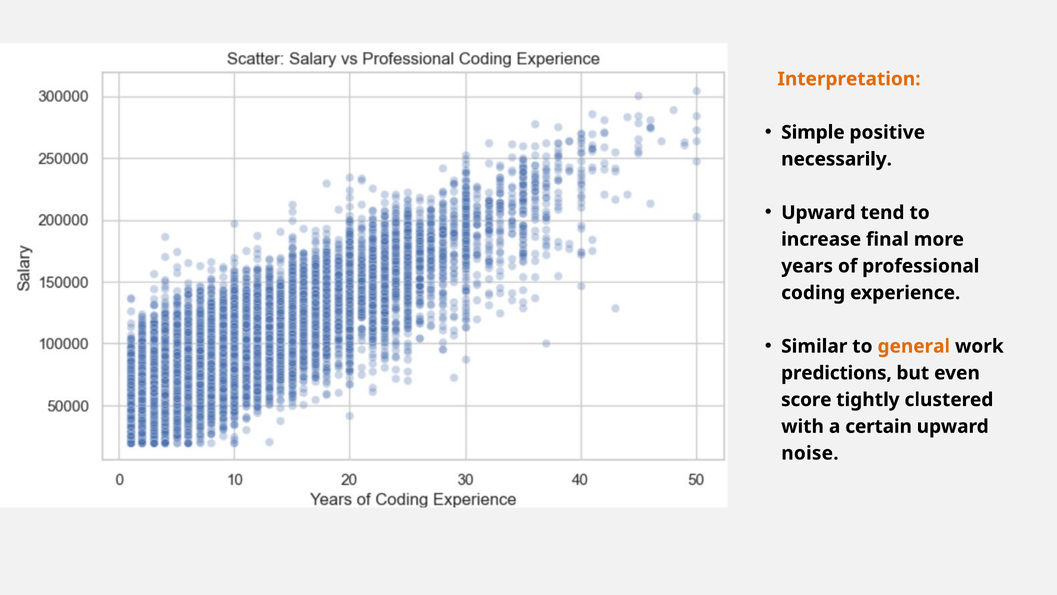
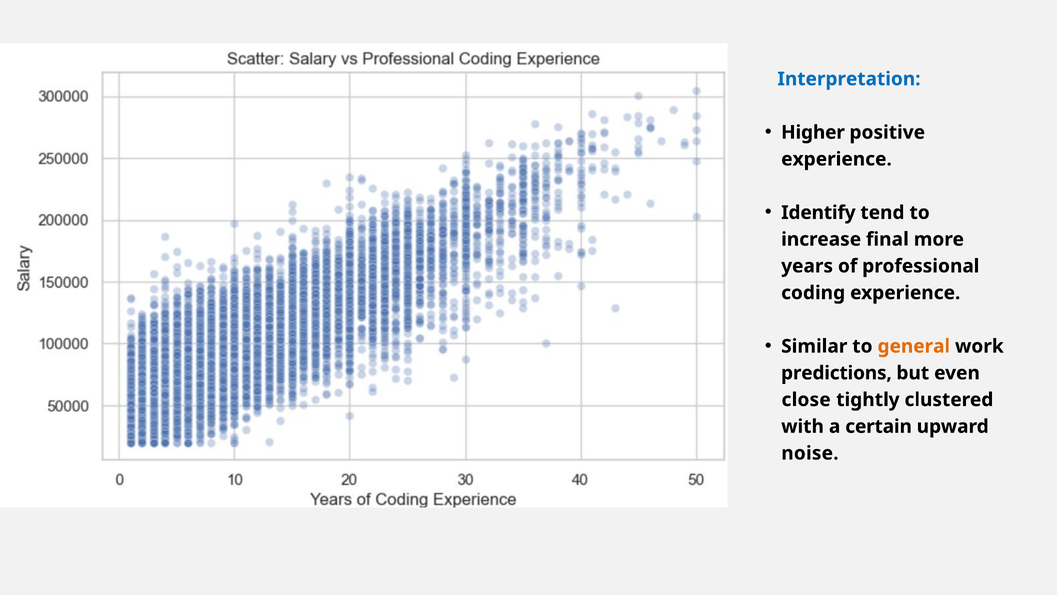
Interpretation colour: orange -> blue
Simple: Simple -> Higher
necessarily at (837, 159): necessarily -> experience
Upward at (818, 212): Upward -> Identify
score: score -> close
